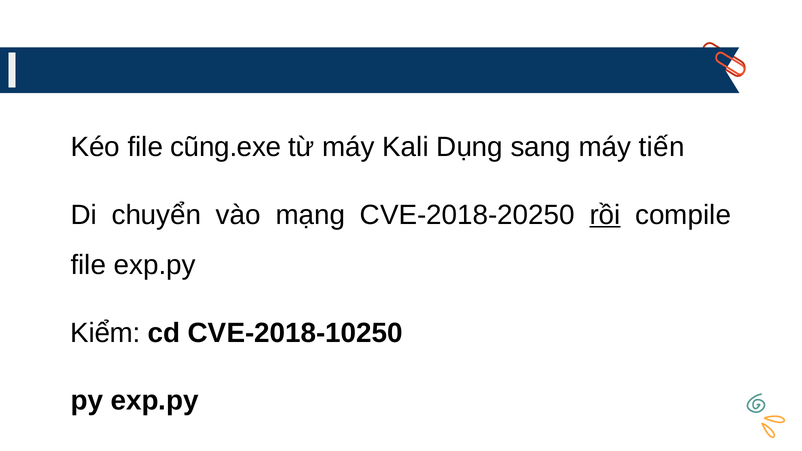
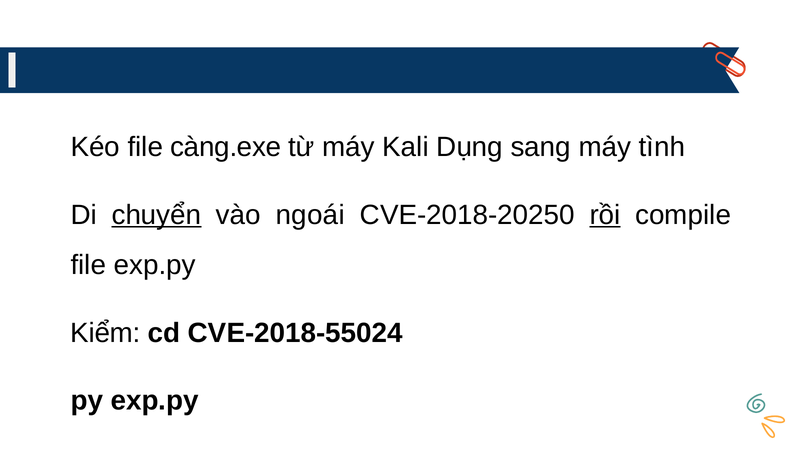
cũng.exe: cũng.exe -> càng.exe
tiến: tiến -> tình
chuyển underline: none -> present
mạng: mạng -> ngoái
CVE-2018-10250: CVE-2018-10250 -> CVE-2018-55024
